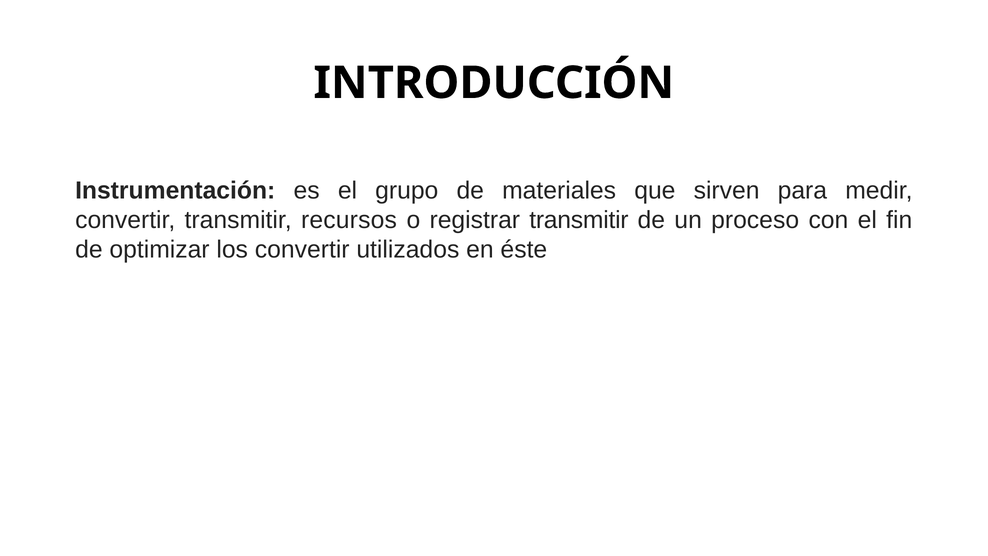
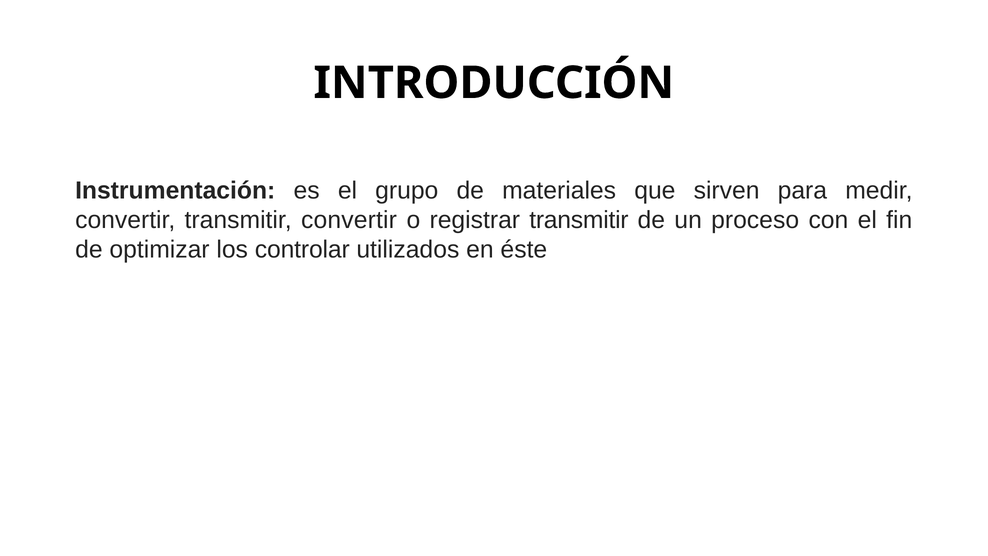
transmitir recursos: recursos -> convertir
los convertir: convertir -> controlar
